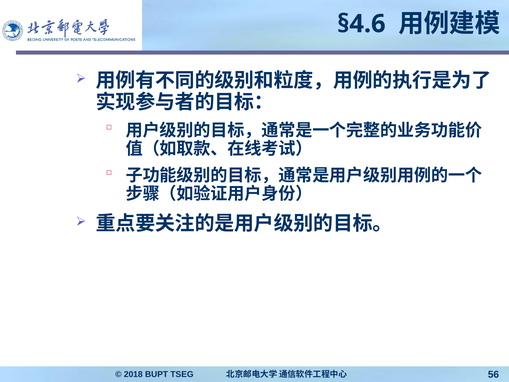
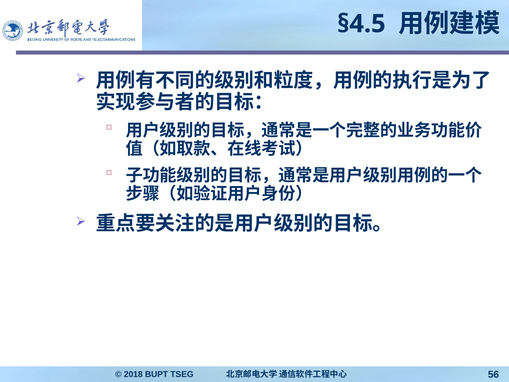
§4.6: §4.6 -> §4.5
